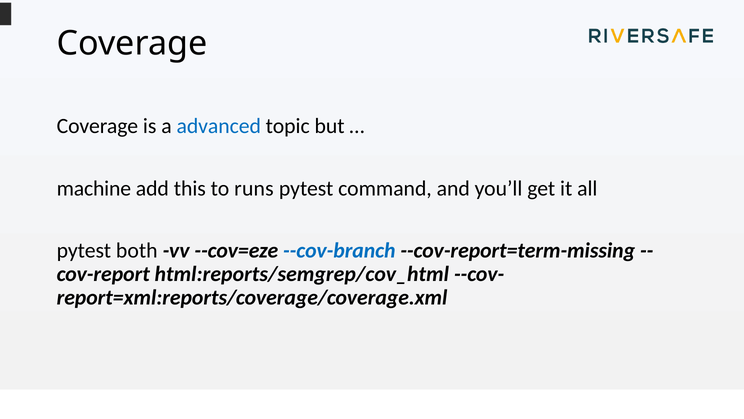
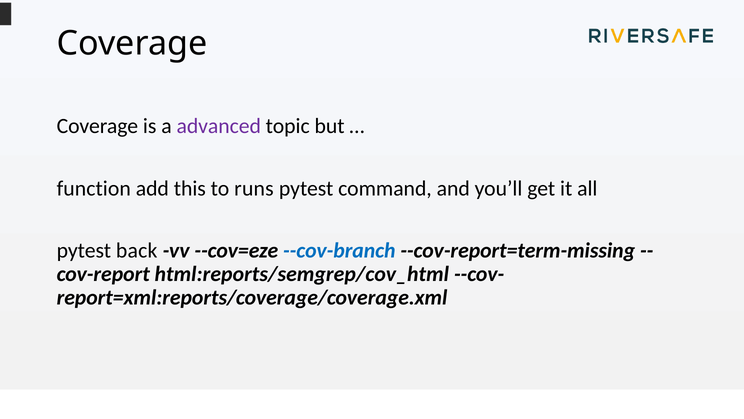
advanced colour: blue -> purple
machine: machine -> function
both: both -> back
